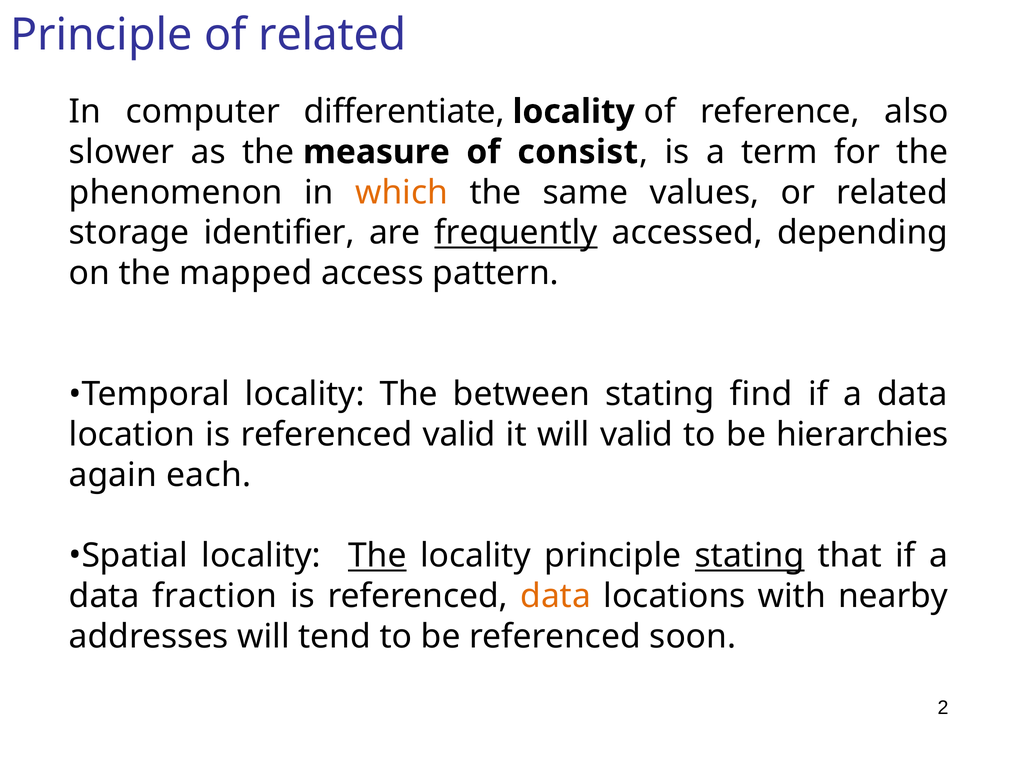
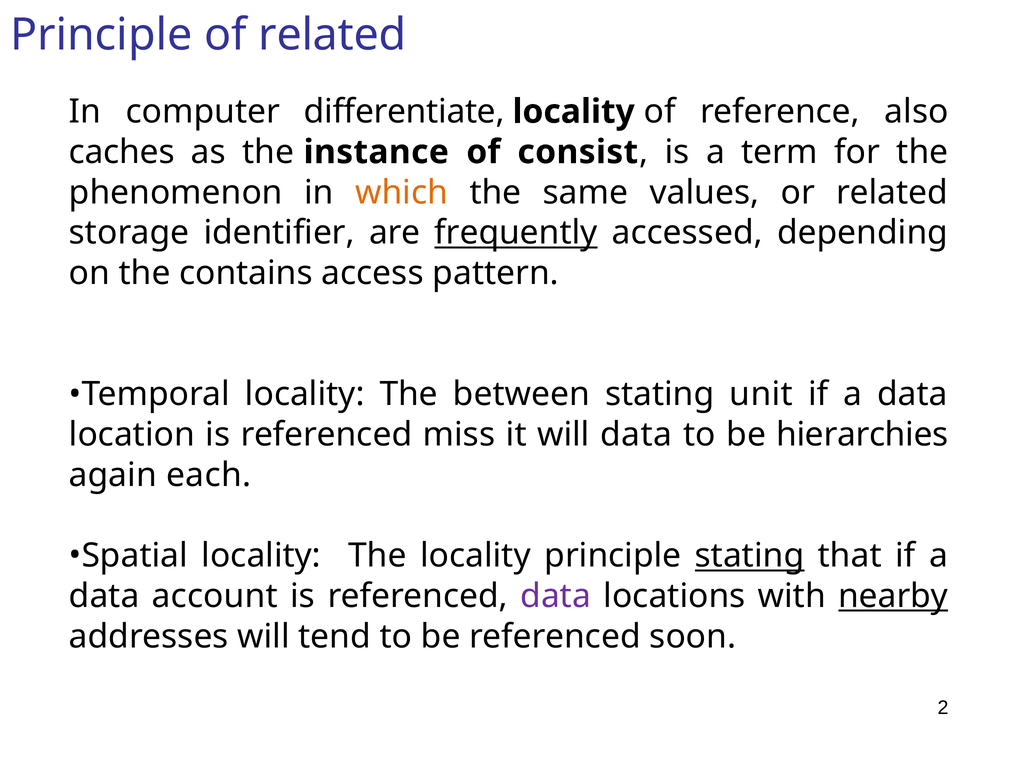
slower: slower -> caches
measure: measure -> instance
mapped: mapped -> contains
find: find -> unit
referenced valid: valid -> miss
will valid: valid -> data
The at (377, 556) underline: present -> none
fraction: fraction -> account
data at (556, 596) colour: orange -> purple
nearby underline: none -> present
